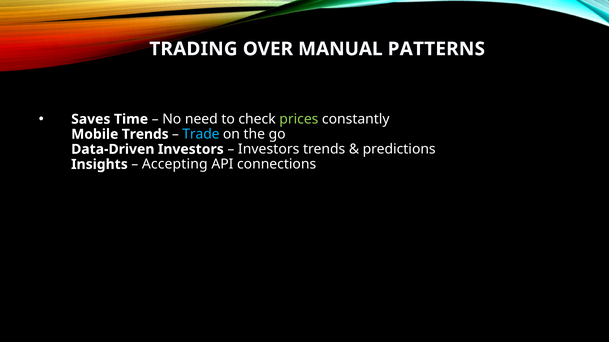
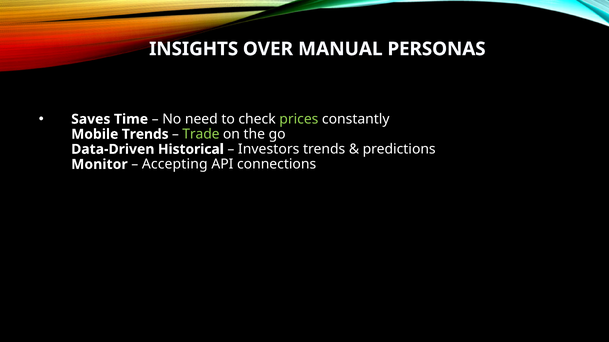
TRADING: TRADING -> INSIGHTS
PATTERNS: PATTERNS -> PERSONAS
Trade colour: light blue -> light green
Data-Driven Investors: Investors -> Historical
Insights: Insights -> Monitor
